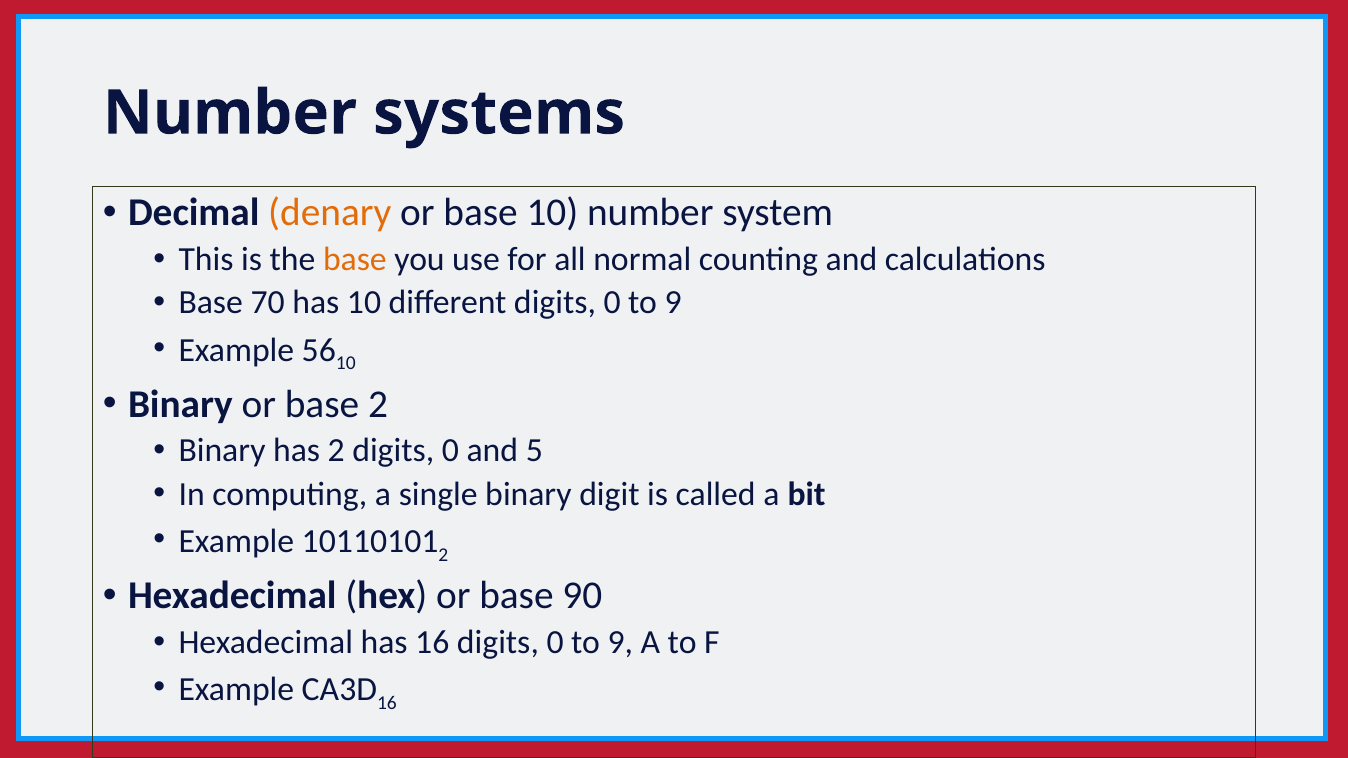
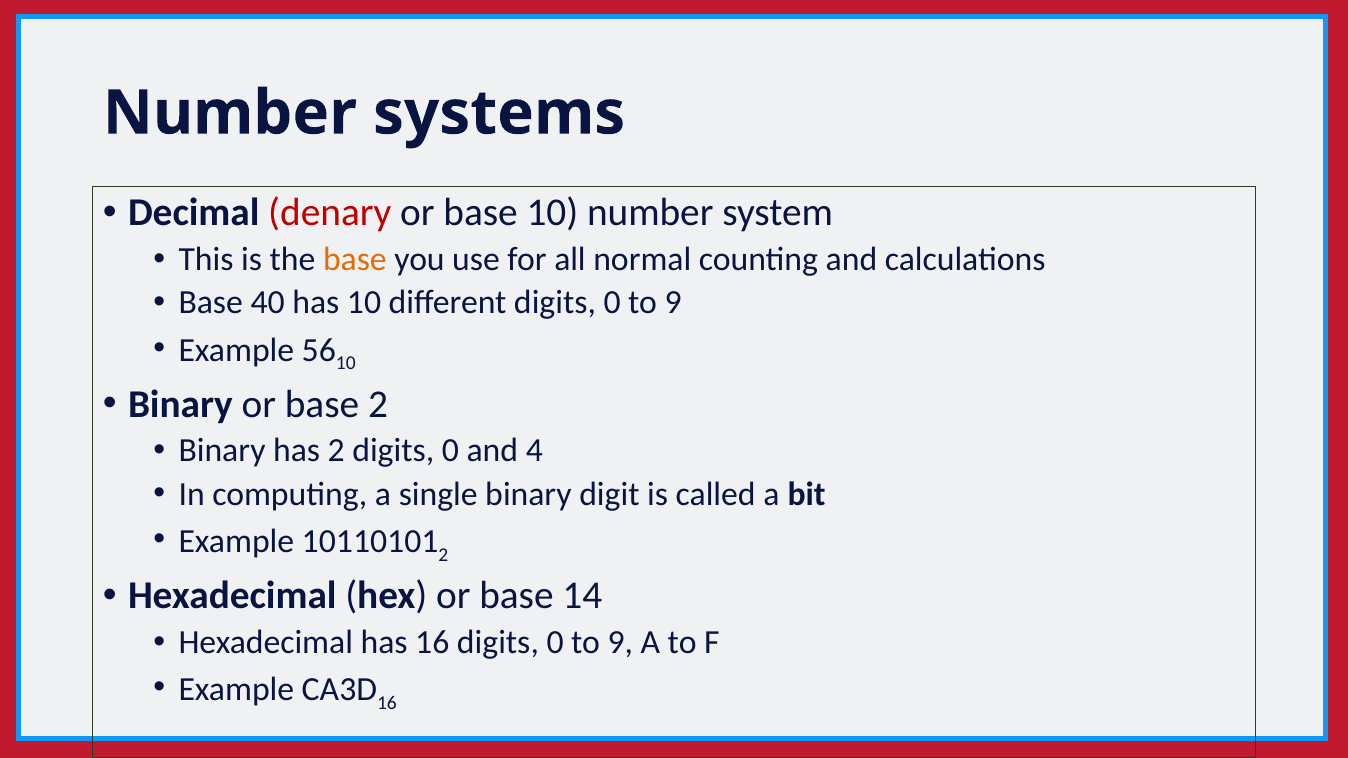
denary colour: orange -> red
70: 70 -> 40
5: 5 -> 4
90: 90 -> 14
